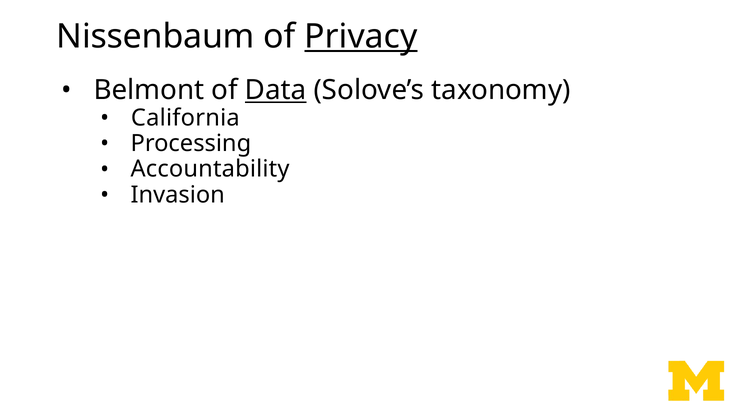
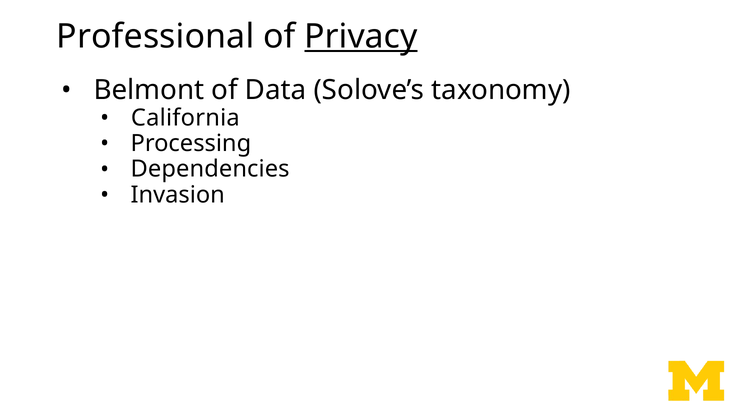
Nissenbaum: Nissenbaum -> Professional
Data underline: present -> none
Accountability: Accountability -> Dependencies
